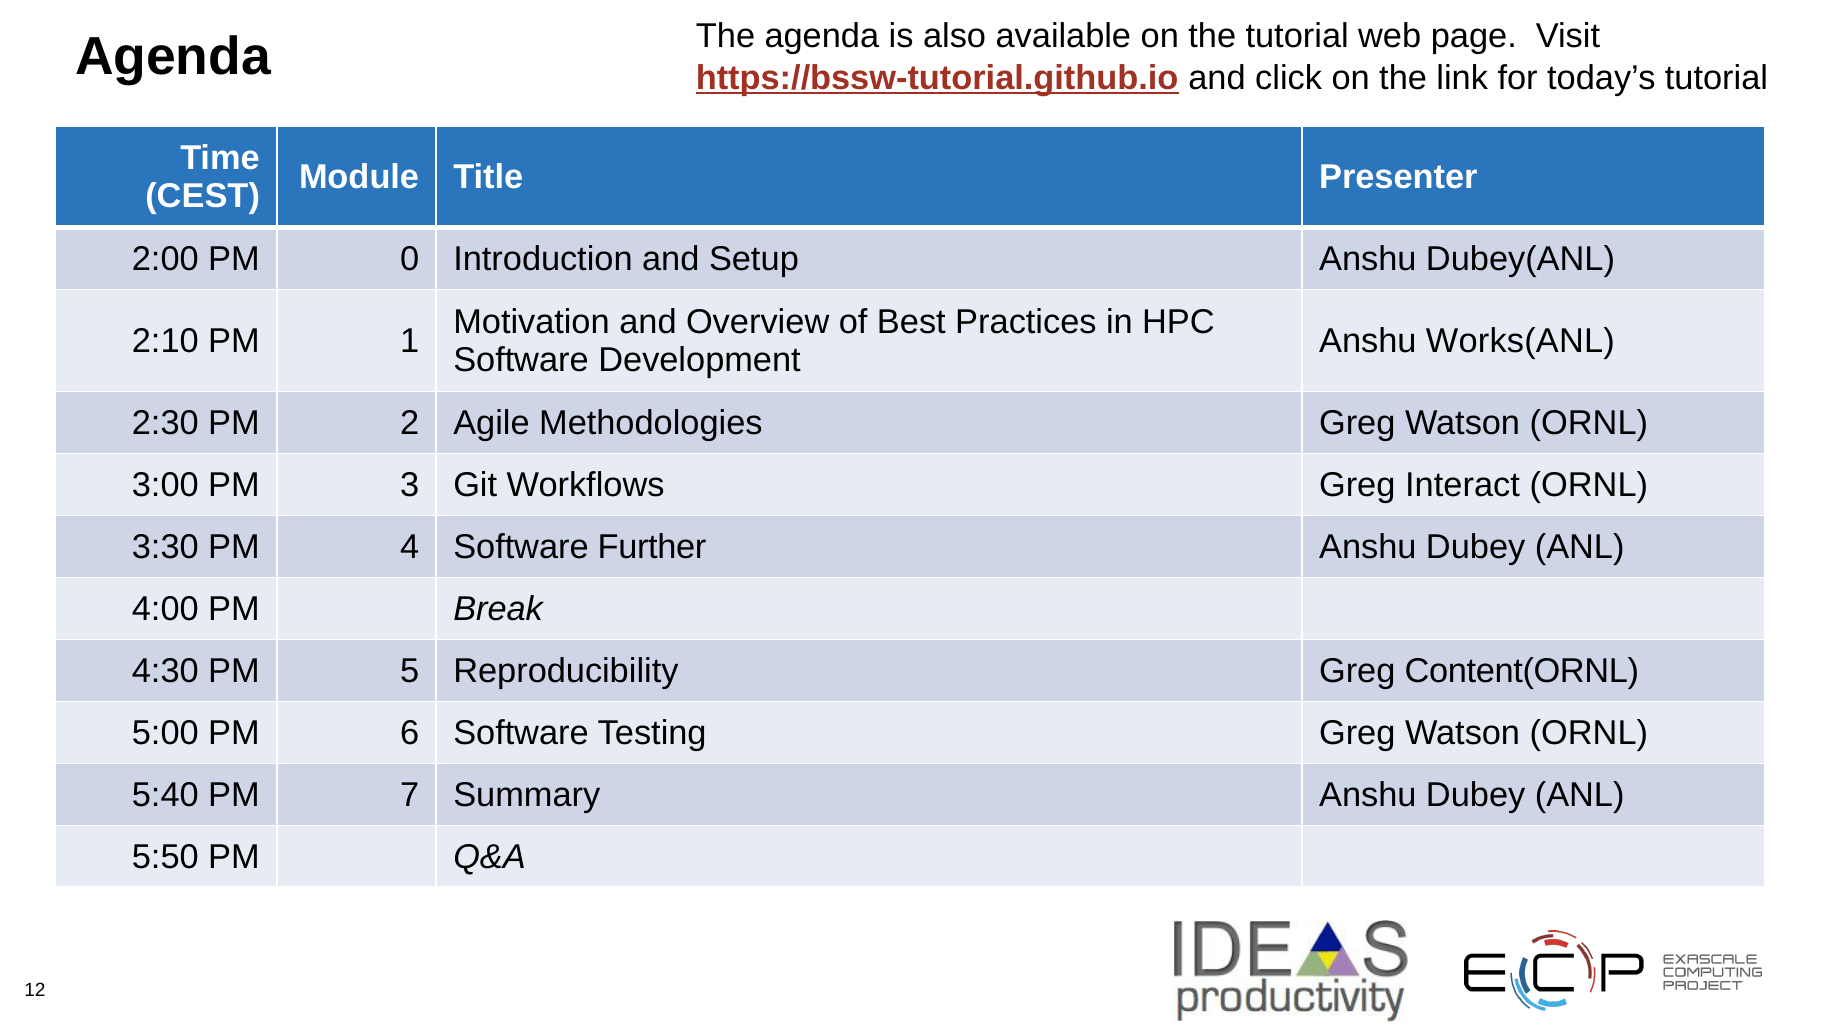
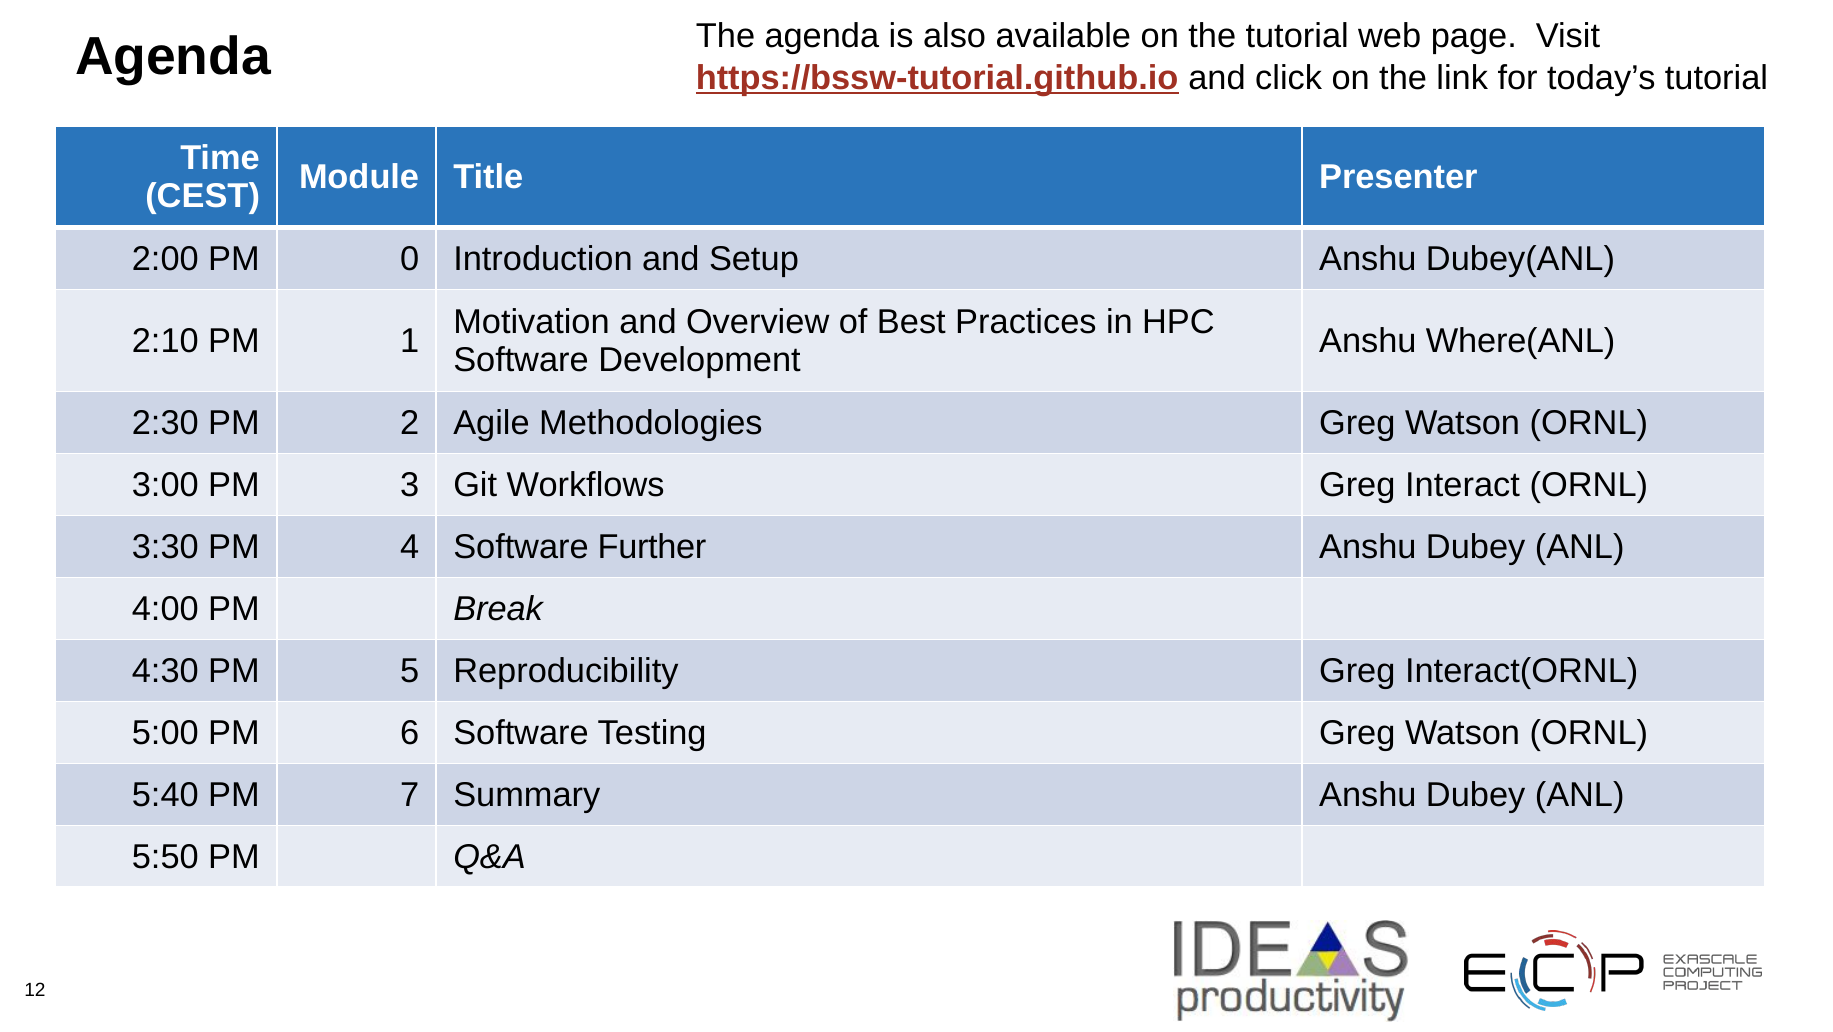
Works(ANL: Works(ANL -> Where(ANL
Content(ORNL: Content(ORNL -> Interact(ORNL
